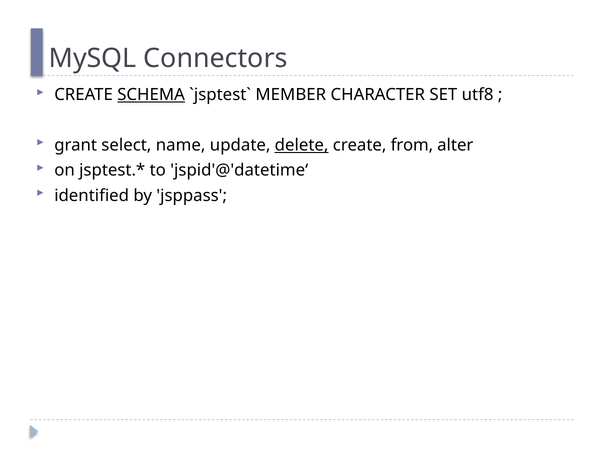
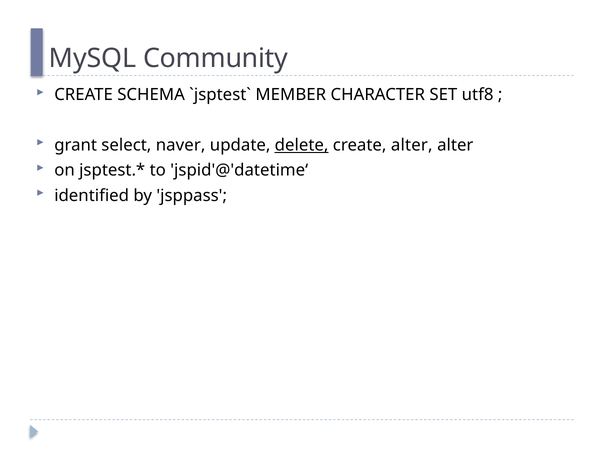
Connectors: Connectors -> Community
SCHEMA underline: present -> none
name: name -> naver
create from: from -> alter
